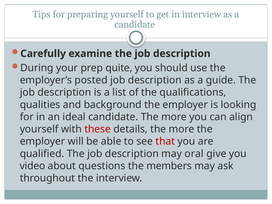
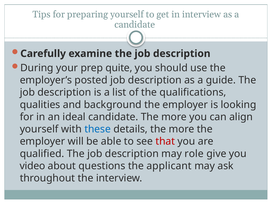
these colour: red -> blue
oral: oral -> role
members: members -> applicant
